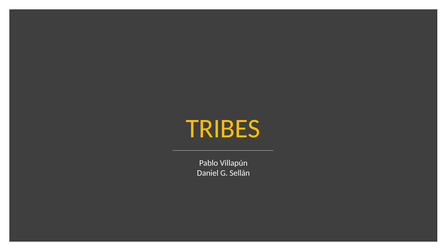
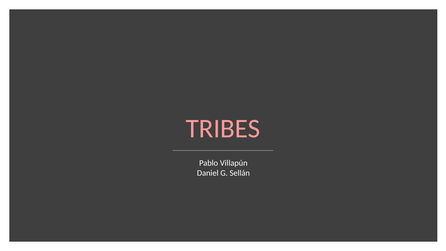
TRIBES colour: yellow -> pink
